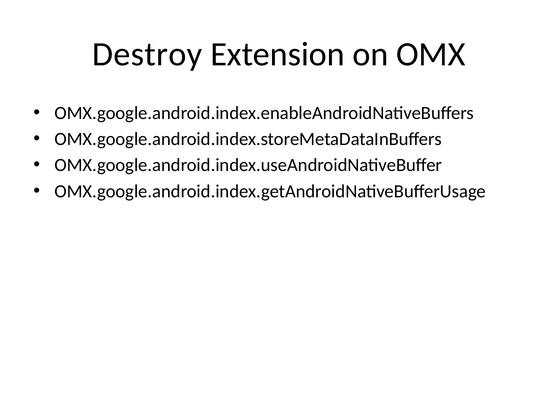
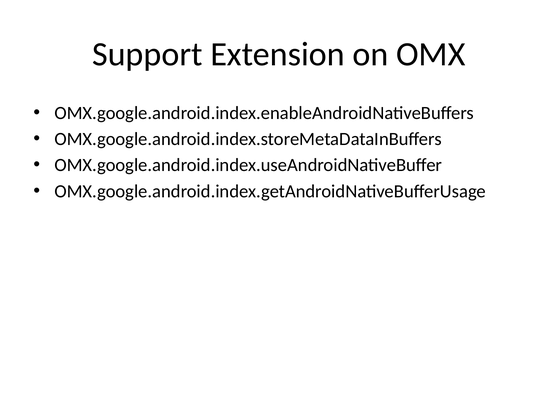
Destroy: Destroy -> Support
